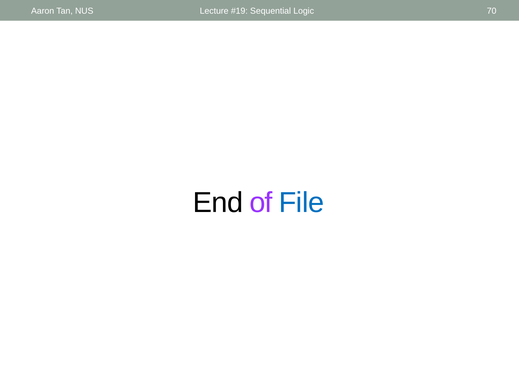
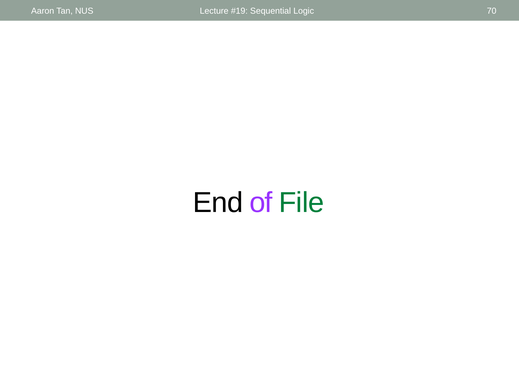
File colour: blue -> green
